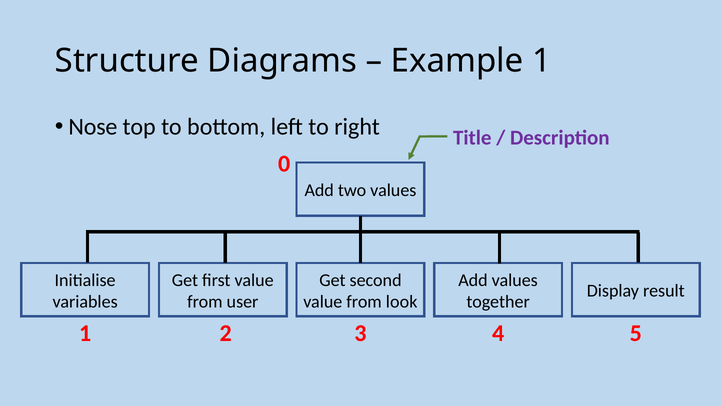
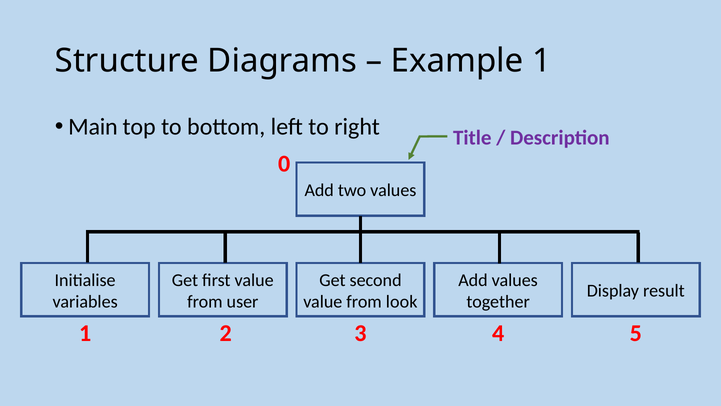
Nose: Nose -> Main
